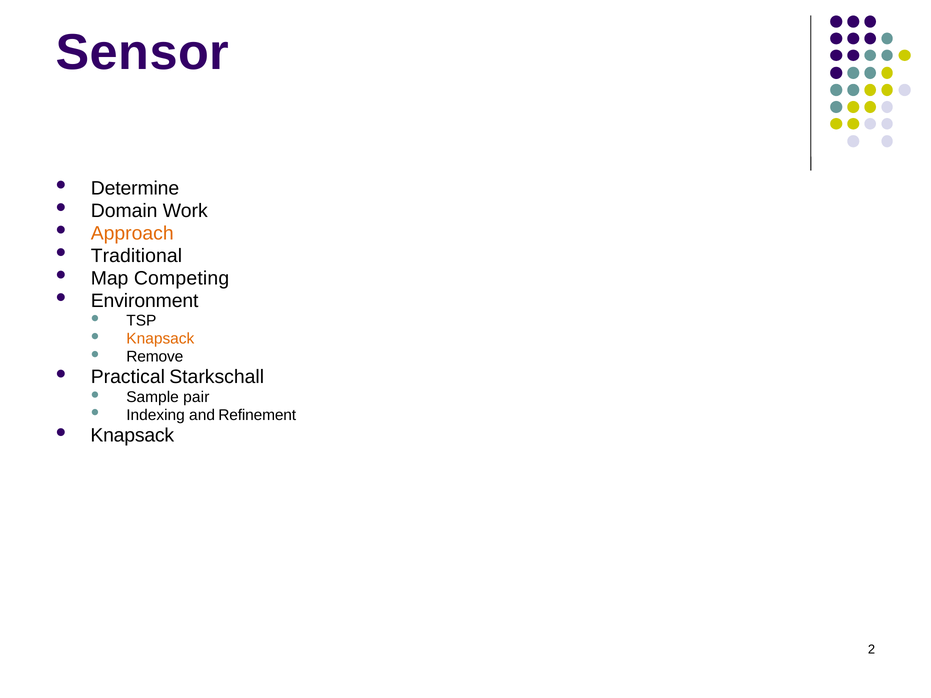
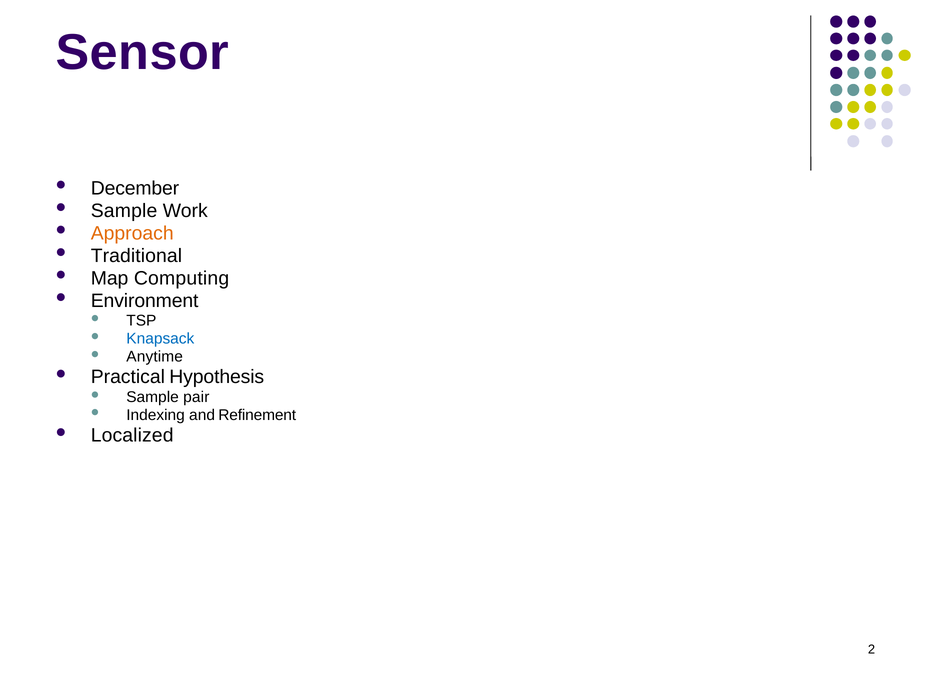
Determine: Determine -> December
Domain at (124, 211): Domain -> Sample
Competing: Competing -> Computing
Knapsack at (160, 339) colour: orange -> blue
Remove: Remove -> Anytime
Starkschall: Starkschall -> Hypothesis
Knapsack at (132, 436): Knapsack -> Localized
